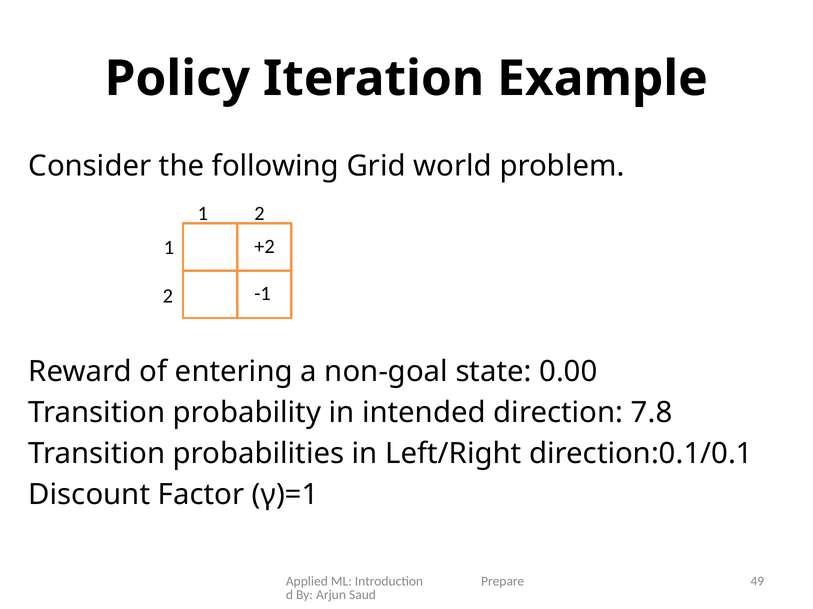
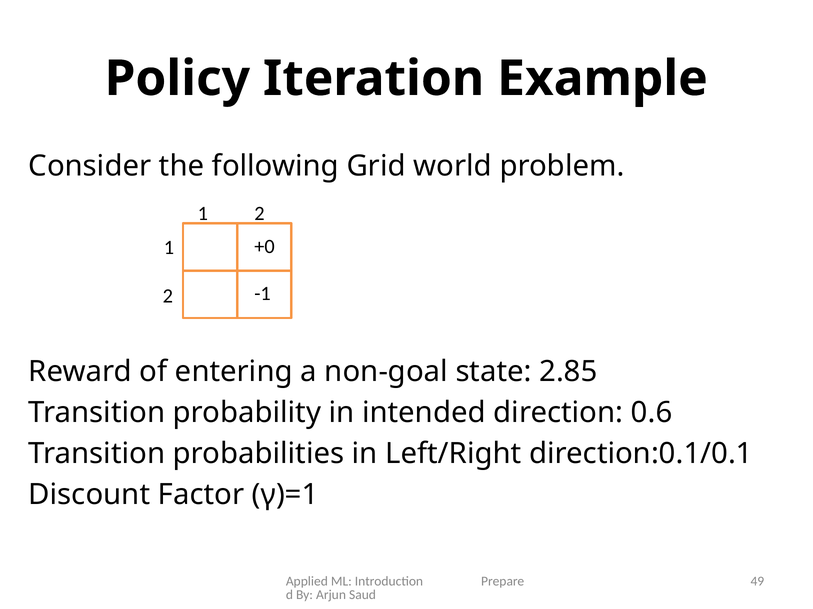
+2: +2 -> +0
0.00: 0.00 -> 2.85
7.8: 7.8 -> 0.6
